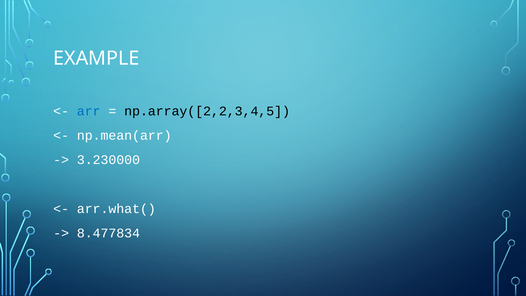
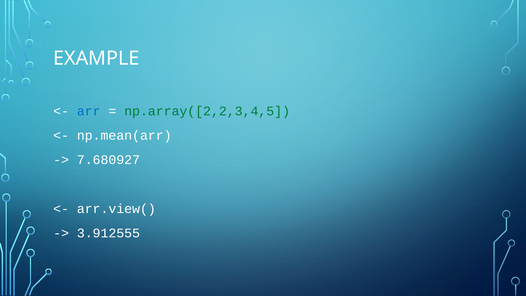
np.array([2,2,3,4,5 colour: black -> green
3.230000: 3.230000 -> 7.680927
arr.what(: arr.what( -> arr.view(
8.477834: 8.477834 -> 3.912555
